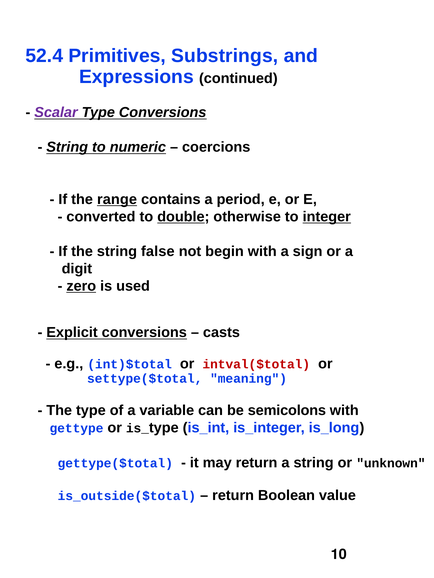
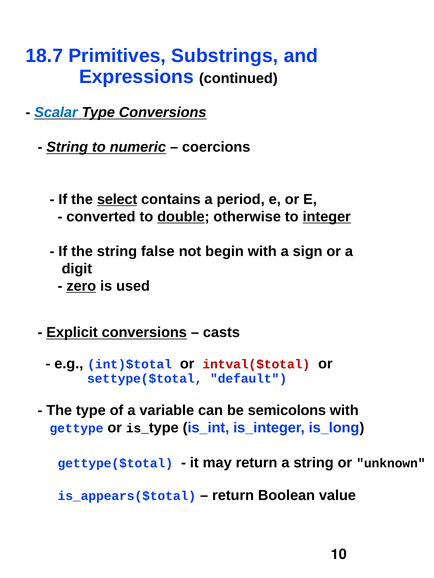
52.4: 52.4 -> 18.7
Scalar colour: purple -> blue
range: range -> select
meaning: meaning -> default
is_outside($total: is_outside($total -> is_appears($total
